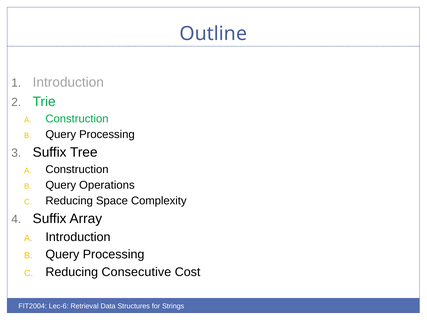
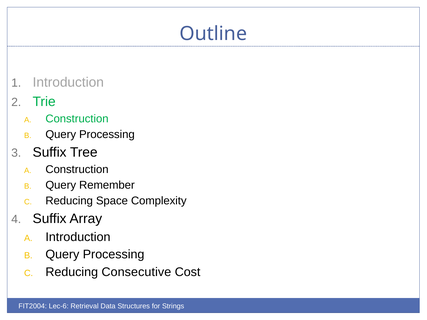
Operations: Operations -> Remember
